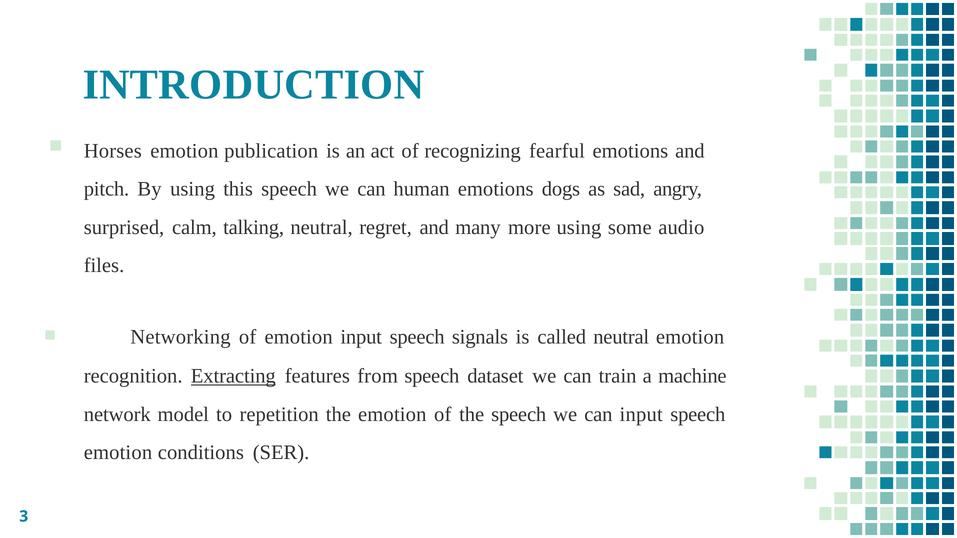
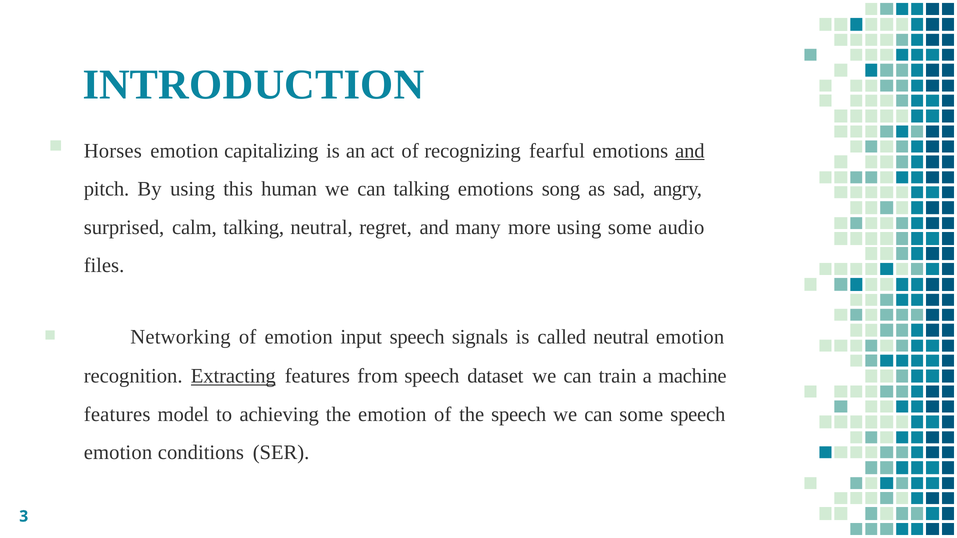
publication: publication -> capitalizing
and at (690, 151) underline: none -> present
this speech: speech -> human
can human: human -> talking
dogs: dogs -> song
network at (117, 415): network -> features
repetition: repetition -> achieving
can input: input -> some
